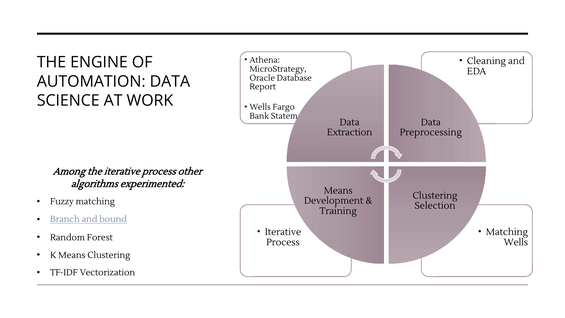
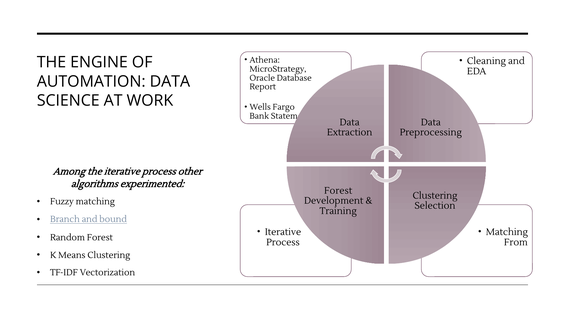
Means at (338, 191): Means -> Forest
Wells at (516, 242): Wells -> From
